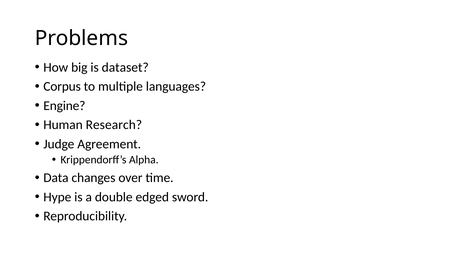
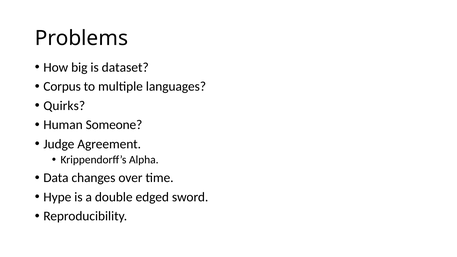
Engine: Engine -> Quirks
Research: Research -> Someone
